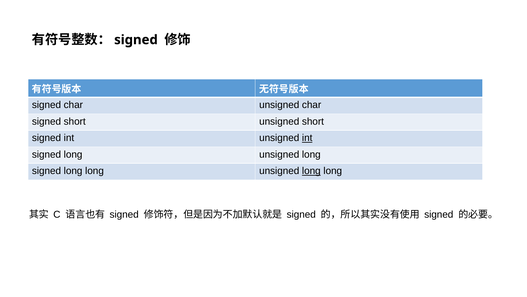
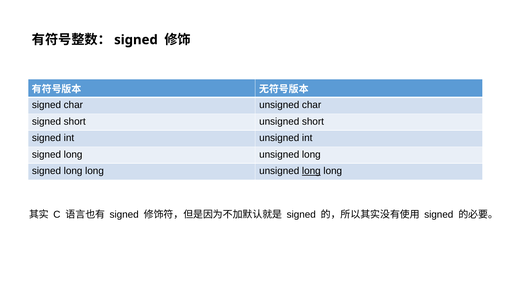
int at (307, 138) underline: present -> none
